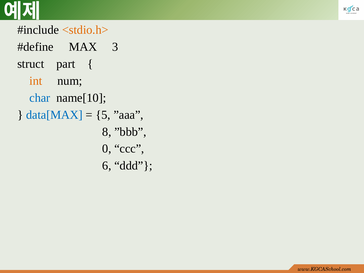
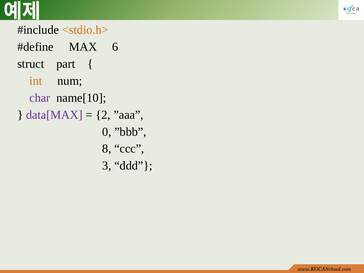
3: 3 -> 6
char colour: blue -> purple
data[MAX colour: blue -> purple
5: 5 -> 2
8: 8 -> 0
0: 0 -> 8
6: 6 -> 3
